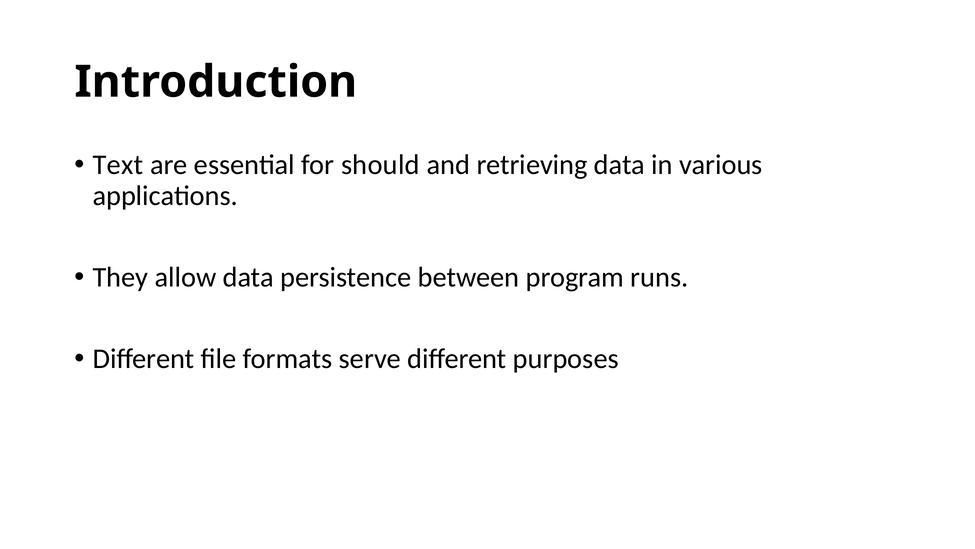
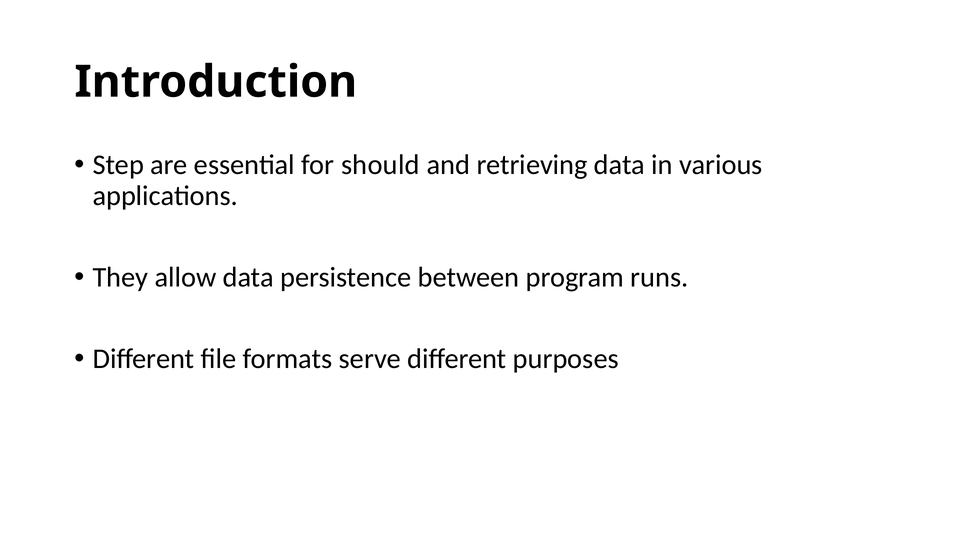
Text: Text -> Step
